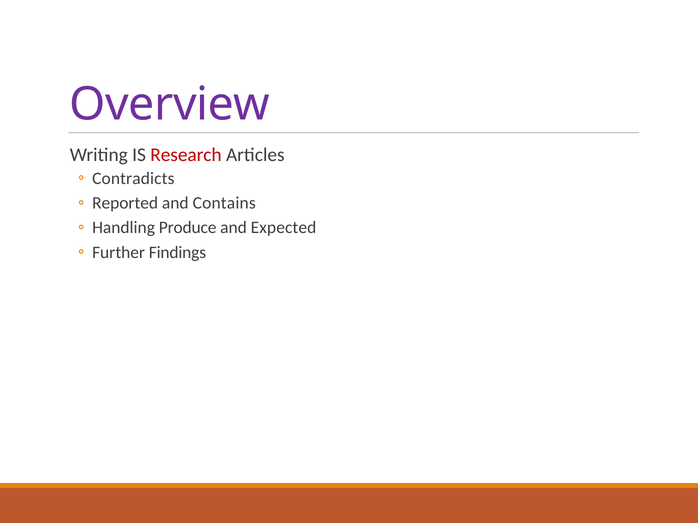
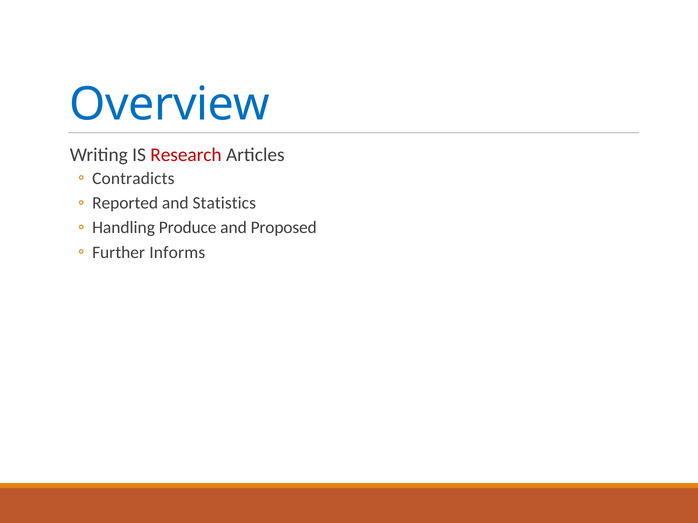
Overview colour: purple -> blue
Contains: Contains -> Statistics
Expected: Expected -> Proposed
Findings: Findings -> Informs
